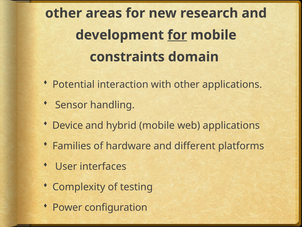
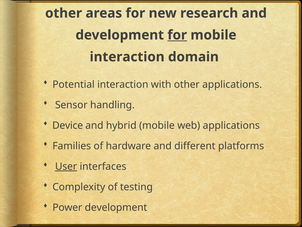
constraints at (127, 57): constraints -> interaction
User underline: none -> present
Power configuration: configuration -> development
